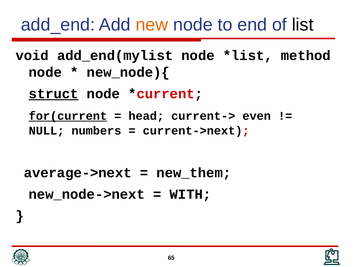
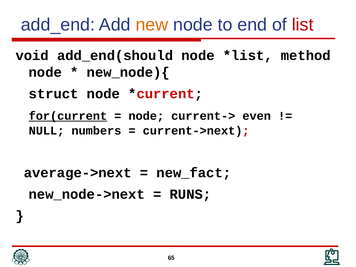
list colour: black -> red
add_end(mylist: add_end(mylist -> add_end(should
struct underline: present -> none
head at (146, 116): head -> node
new_them: new_them -> new_fact
WITH: WITH -> RUNS
